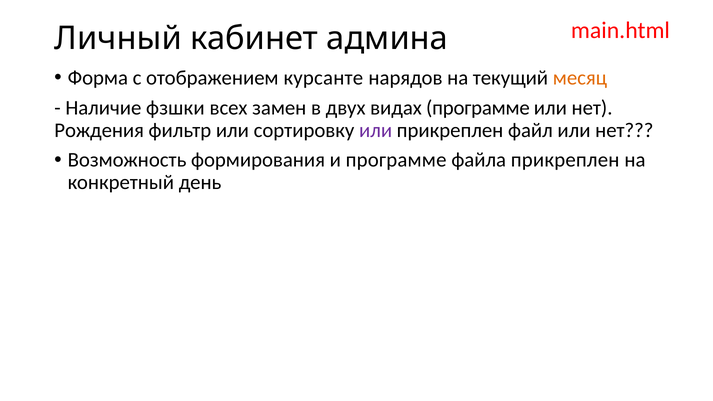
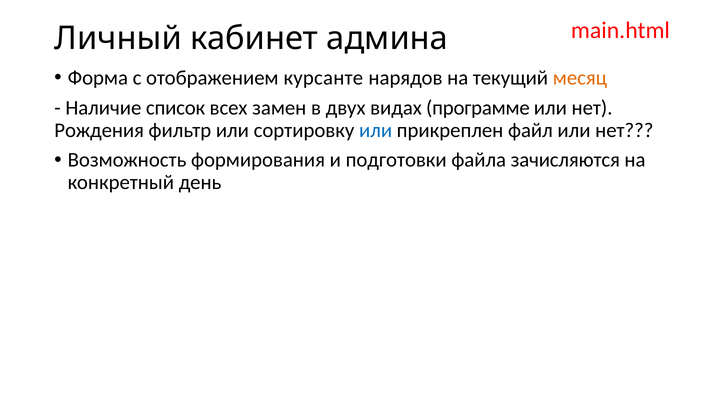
фзшки: фзшки -> список
или at (376, 130) colour: purple -> blue
и программе: программе -> подготовки
файла прикреплен: прикреплен -> зачисляются
